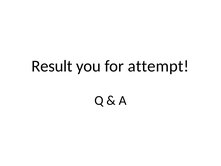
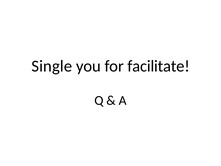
Result: Result -> Single
attempt: attempt -> facilitate
